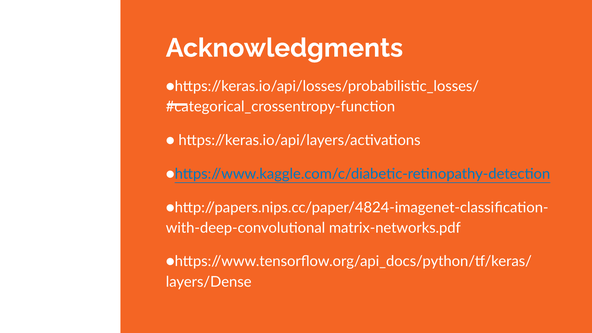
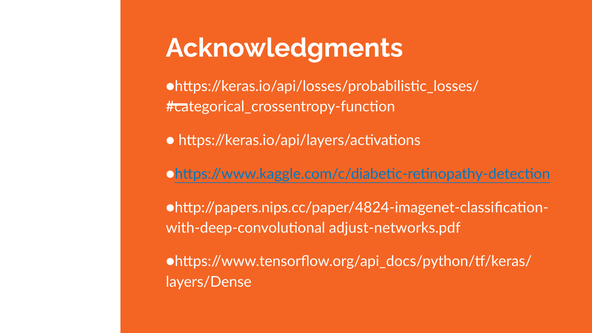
matrix-networks.pdf: matrix-networks.pdf -> adjust-networks.pdf
